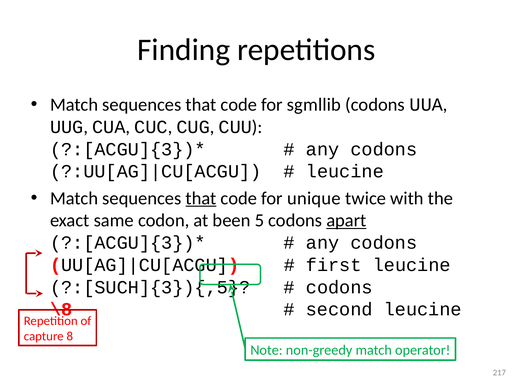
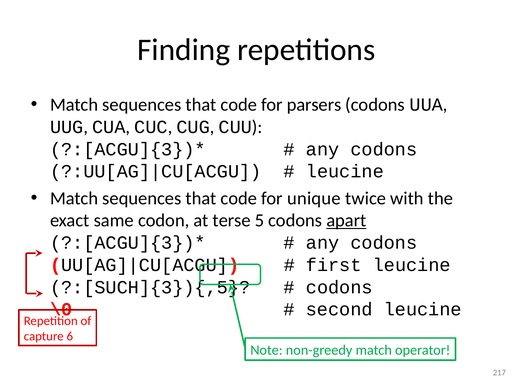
sgmllib: sgmllib -> parsers
that at (201, 198) underline: present -> none
been: been -> terse
\8: \8 -> \0
8: 8 -> 6
